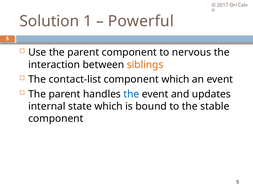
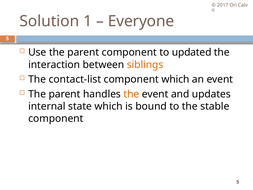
Powerful: Powerful -> Everyone
nervous: nervous -> updated
the at (131, 94) colour: blue -> orange
